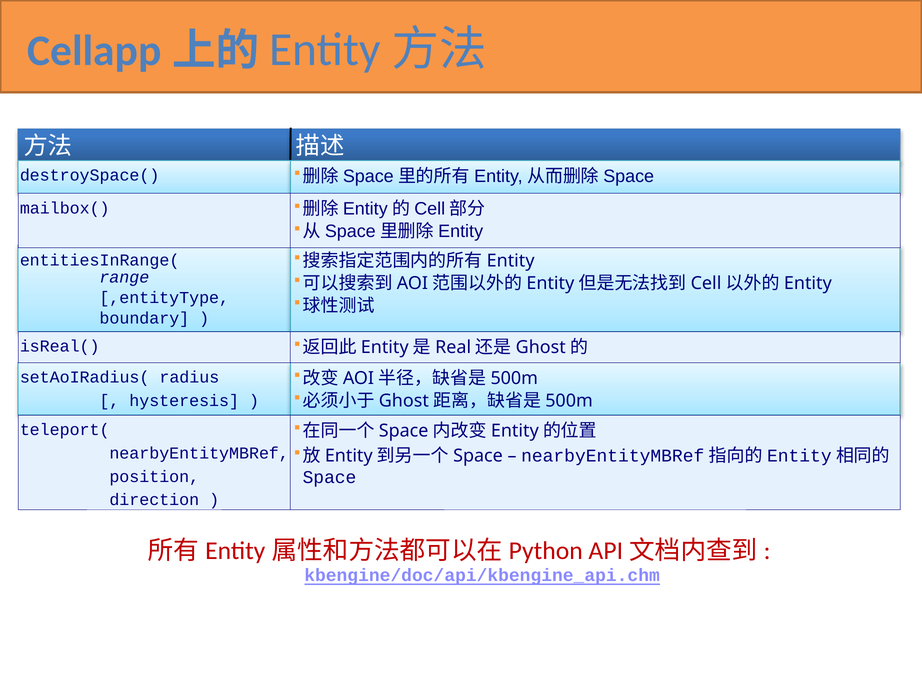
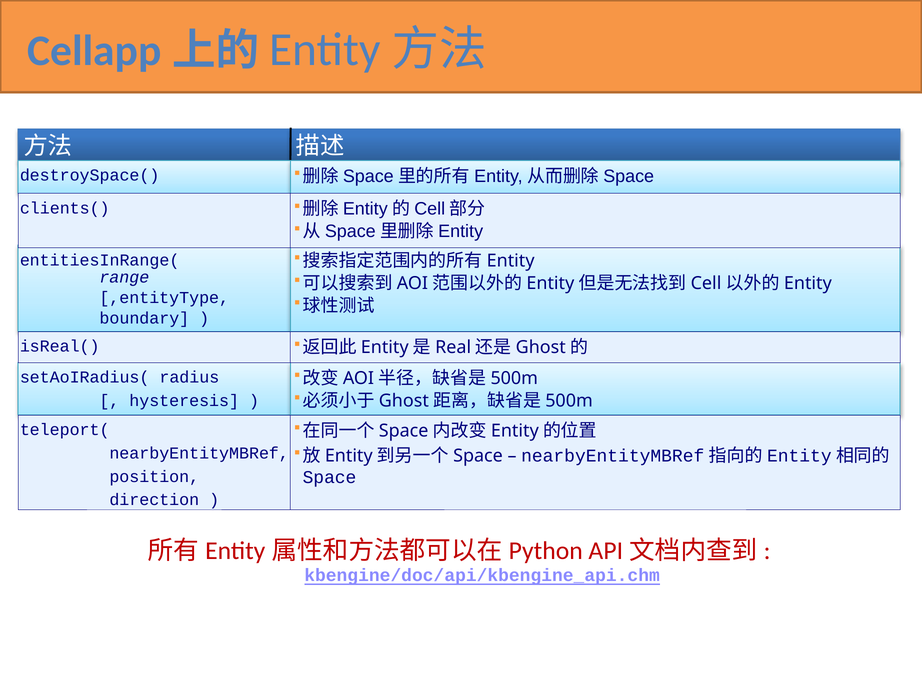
mailbox(: mailbox( -> clients(
